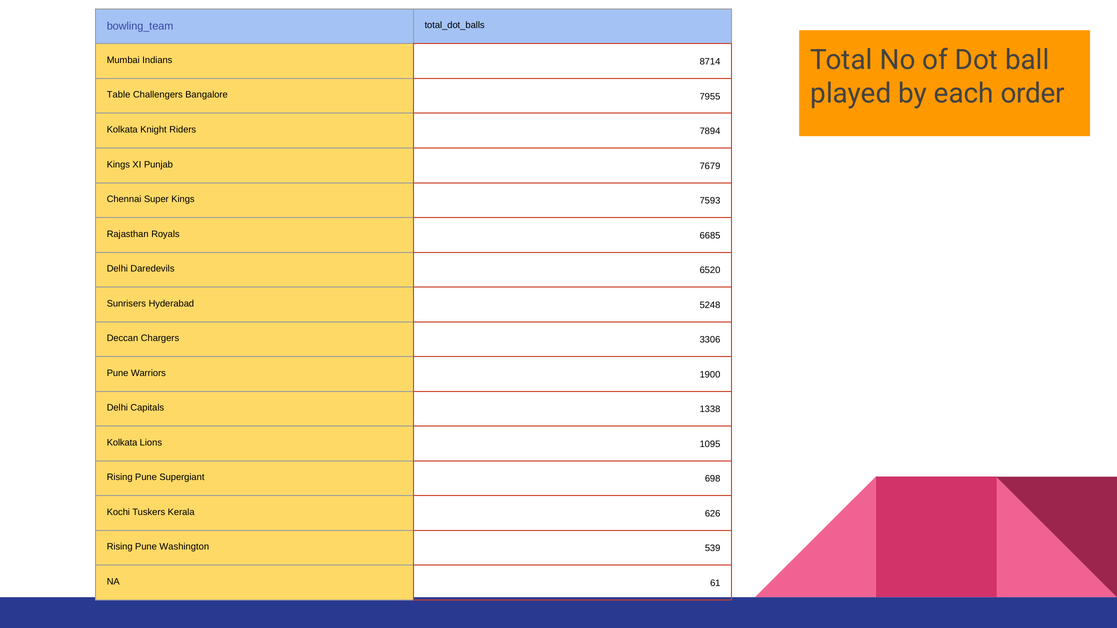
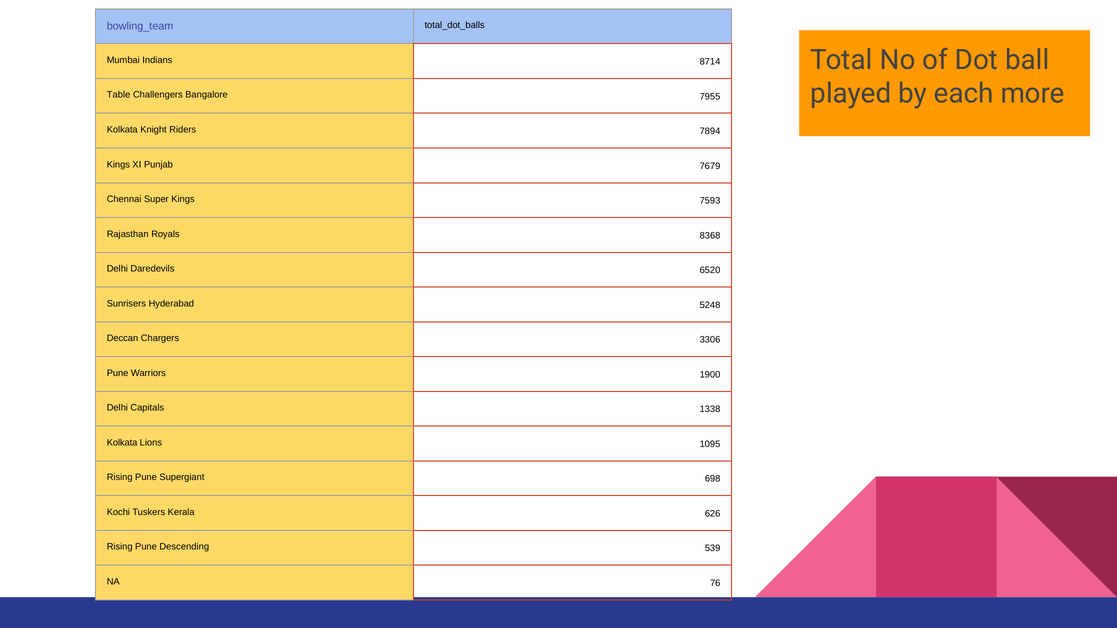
order: order -> more
6685: 6685 -> 8368
Washington: Washington -> Descending
61: 61 -> 76
